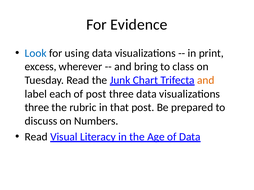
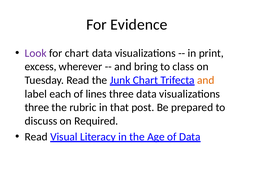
Look colour: blue -> purple
for using: using -> chart
of post: post -> lines
Numbers: Numbers -> Required
